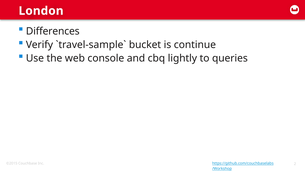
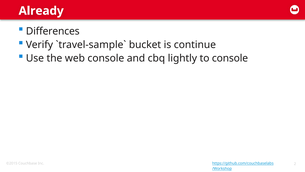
London: London -> Already
to queries: queries -> console
